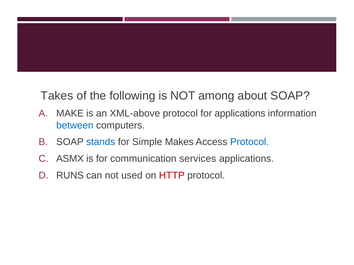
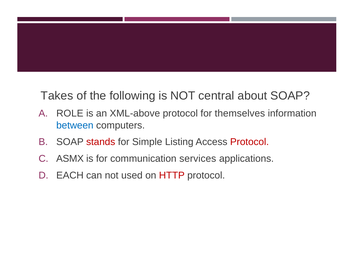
among: among -> central
MAKE: MAKE -> ROLE
for applications: applications -> themselves
stands colour: blue -> red
Makes: Makes -> Listing
Protocol at (250, 142) colour: blue -> red
RUNS: RUNS -> EACH
